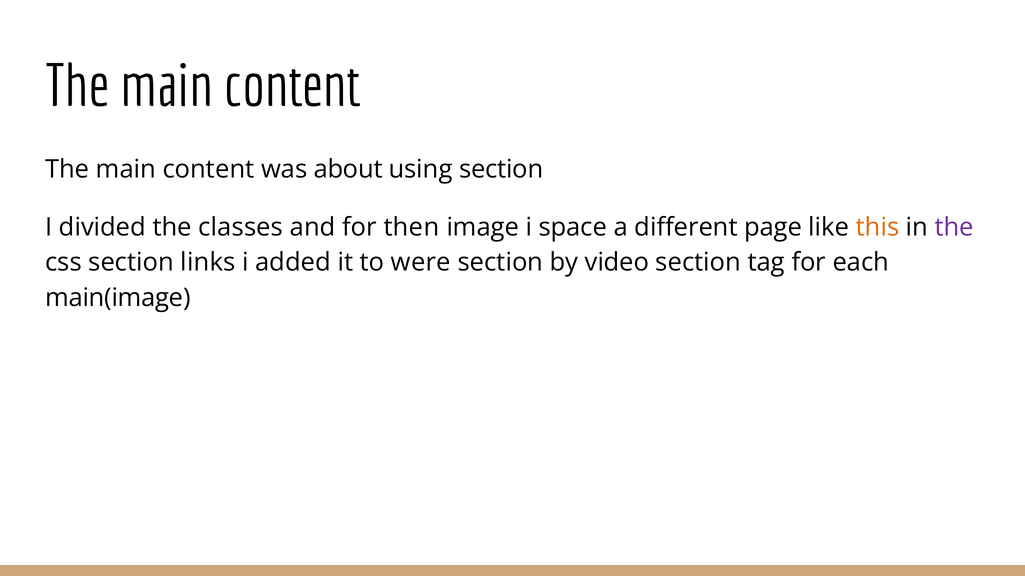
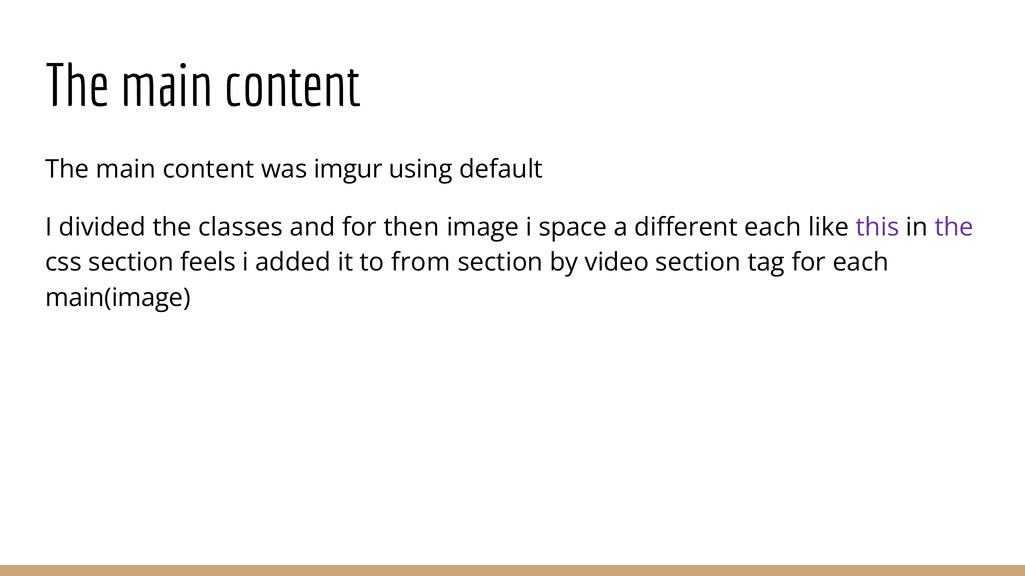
about: about -> imgur
using section: section -> default
different page: page -> each
this colour: orange -> purple
links: links -> feels
were: were -> from
